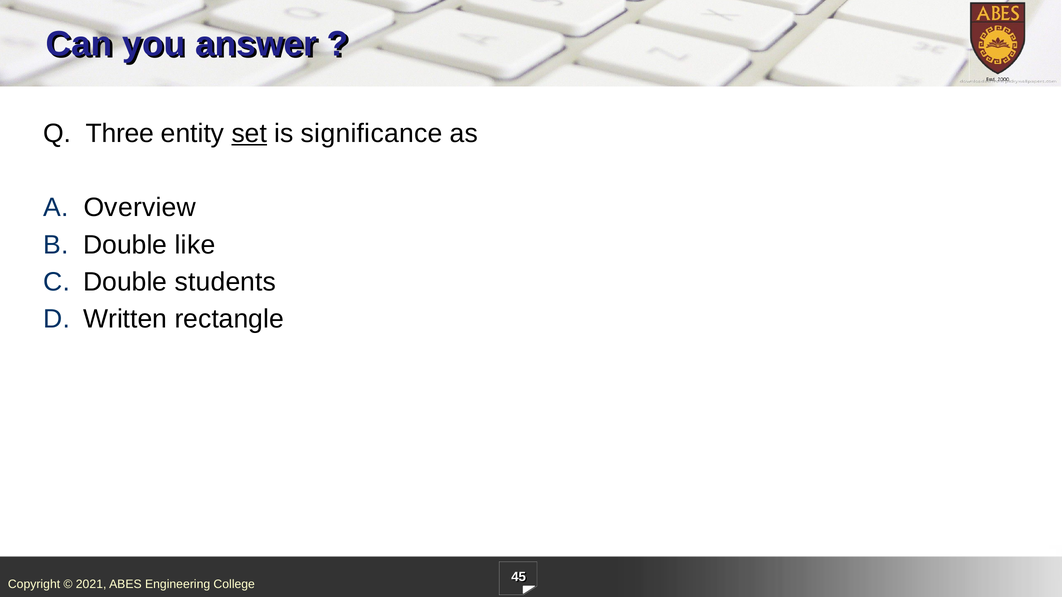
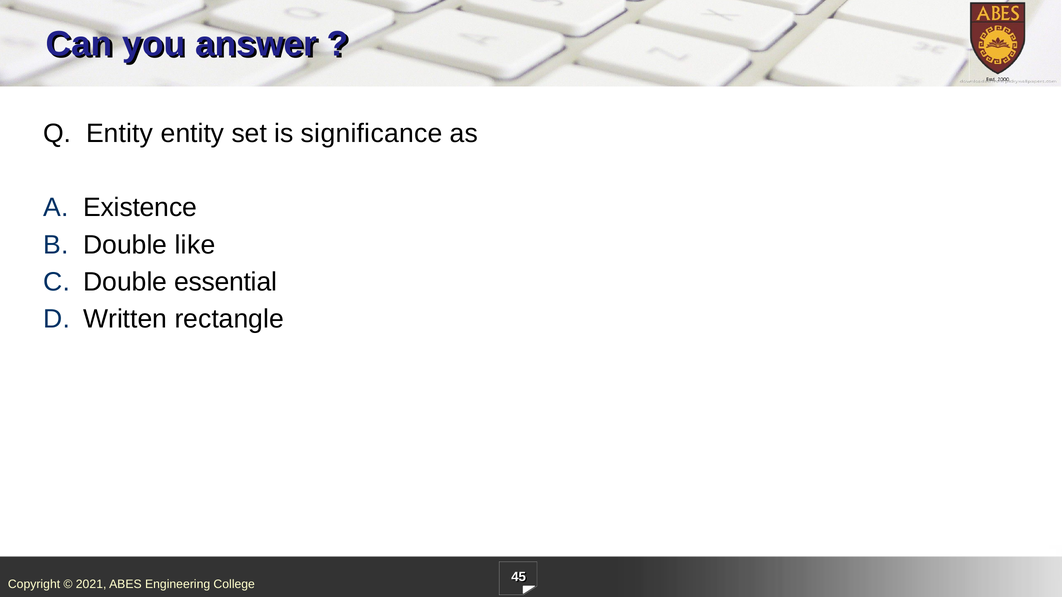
Q Three: Three -> Entity
set underline: present -> none
Overview: Overview -> Existence
students: students -> essential
